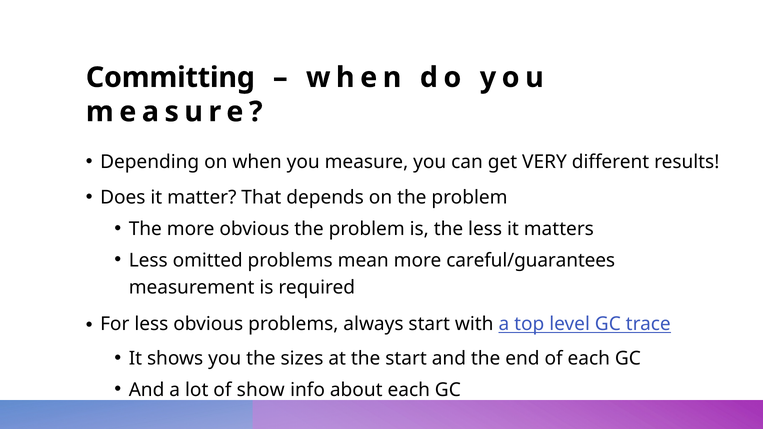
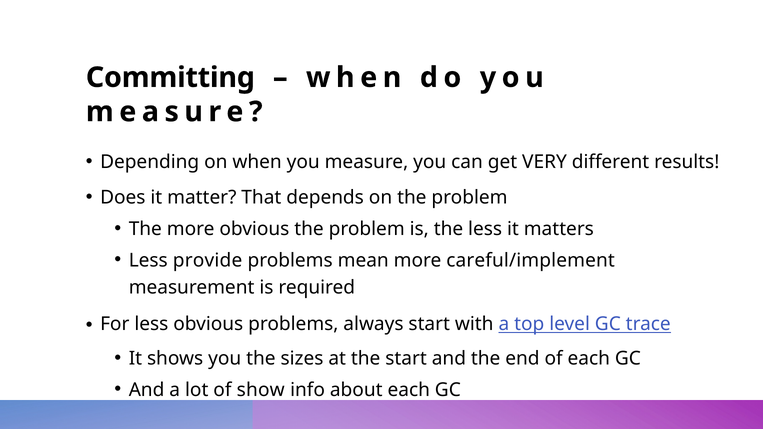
omitted: omitted -> provide
careful/guarantees: careful/guarantees -> careful/implement
